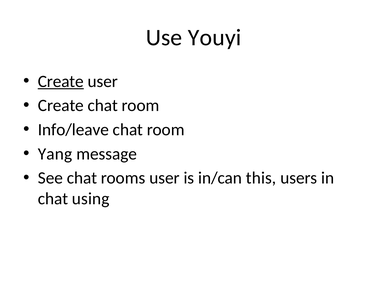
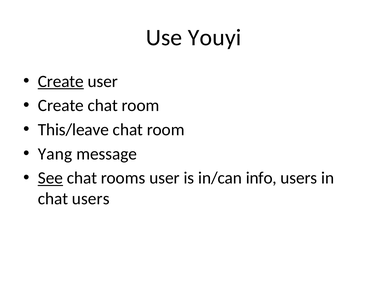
Info/leave: Info/leave -> This/leave
See underline: none -> present
this: this -> info
chat using: using -> users
